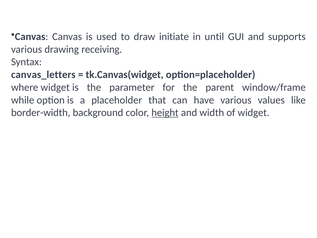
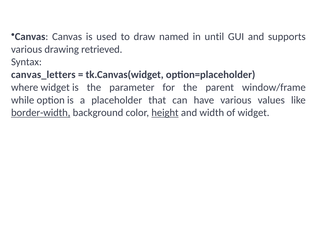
initiate: initiate -> named
receiving: receiving -> retrieved
border-width underline: none -> present
